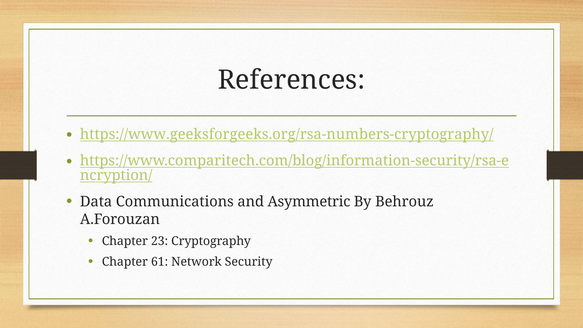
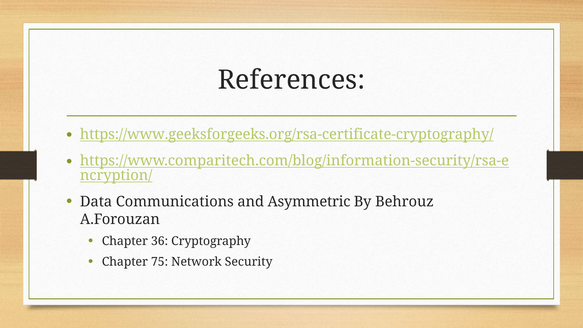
https://www.geeksforgeeks.org/rsa-numbers-cryptography/: https://www.geeksforgeeks.org/rsa-numbers-cryptography/ -> https://www.geeksforgeeks.org/rsa-certificate-cryptography/
23: 23 -> 36
61: 61 -> 75
